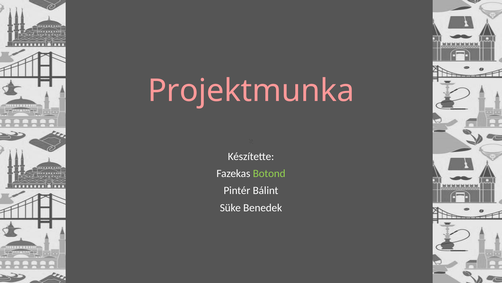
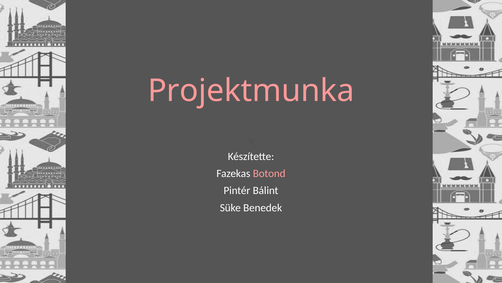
Botond colour: light green -> pink
